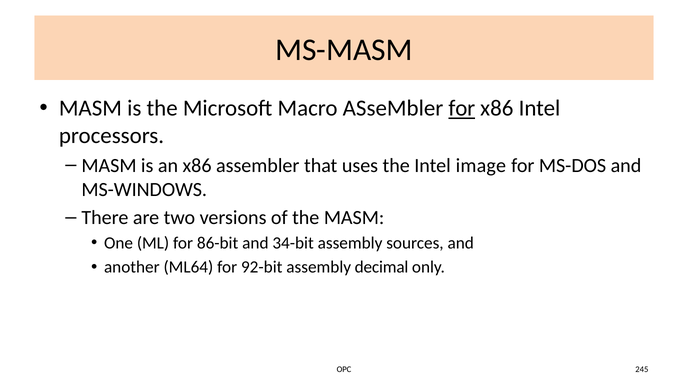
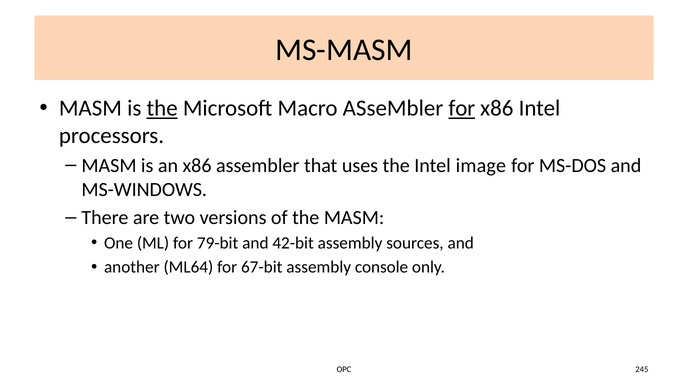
the at (162, 108) underline: none -> present
86-bit: 86-bit -> 79-bit
34-bit: 34-bit -> 42-bit
92-bit: 92-bit -> 67-bit
decimal: decimal -> console
